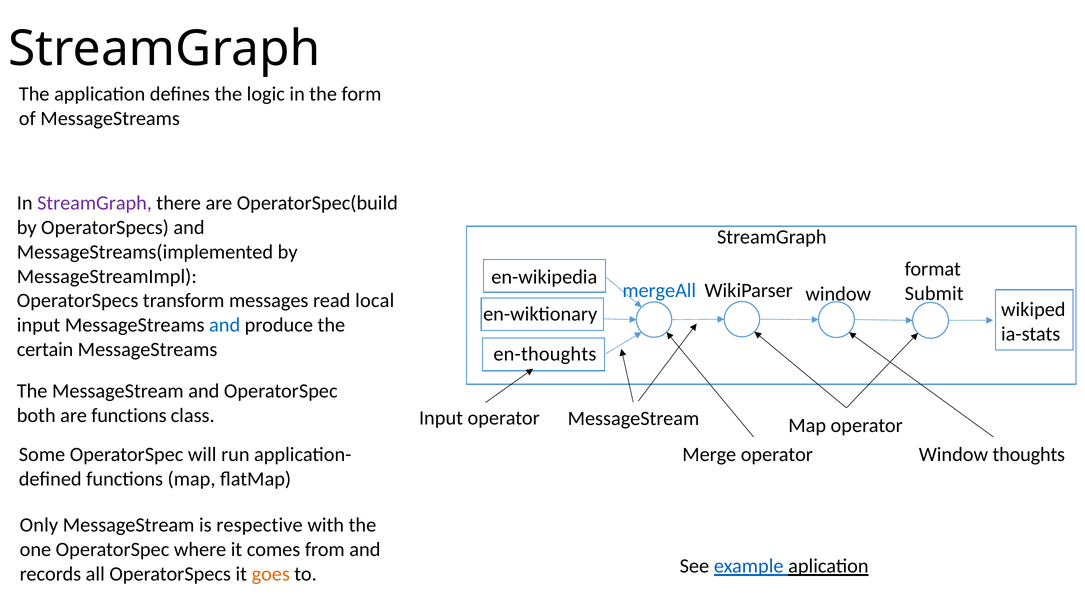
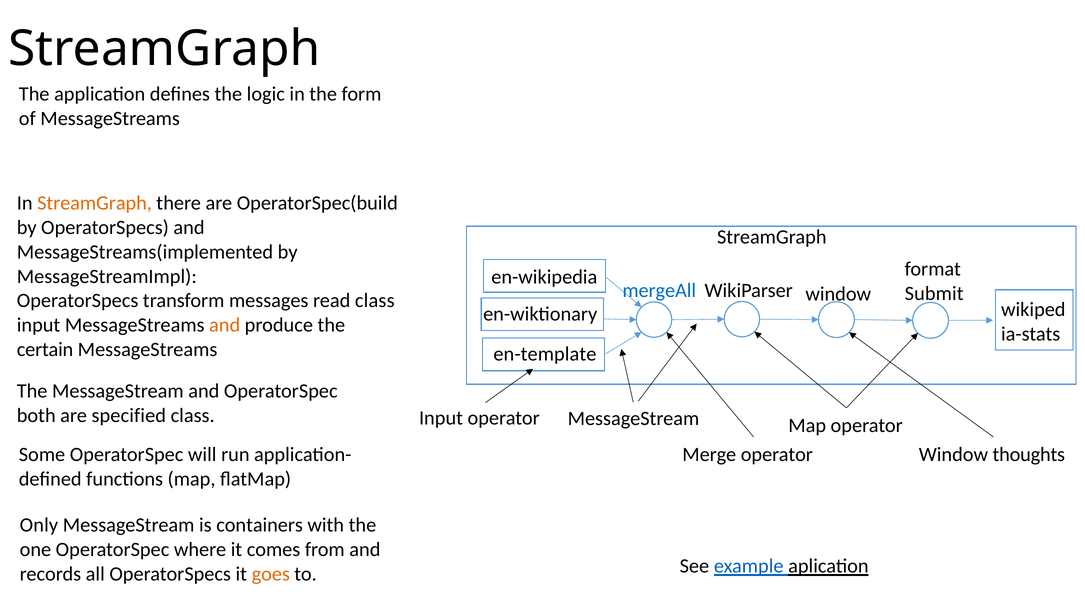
StreamGraph at (95, 203) colour: purple -> orange
read local: local -> class
and at (225, 325) colour: blue -> orange
en-thoughts: en-thoughts -> en-template
are functions: functions -> specified
respective: respective -> containers
